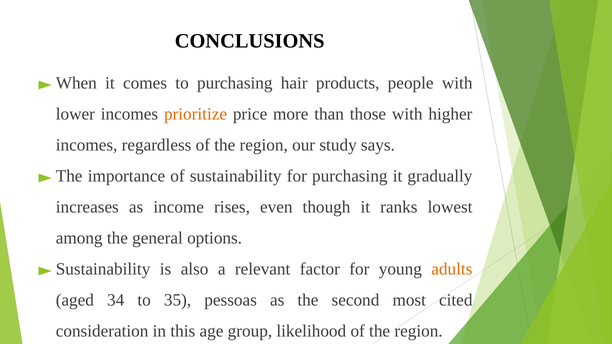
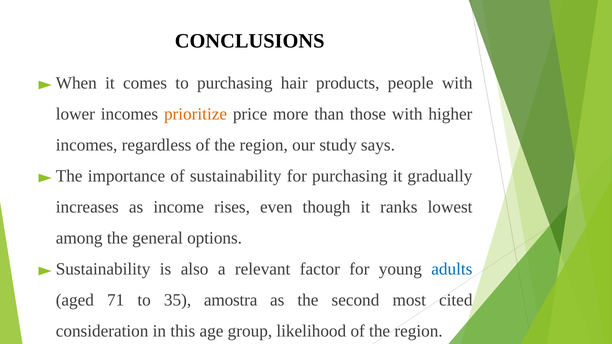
adults colour: orange -> blue
34: 34 -> 71
pessoas: pessoas -> amostra
